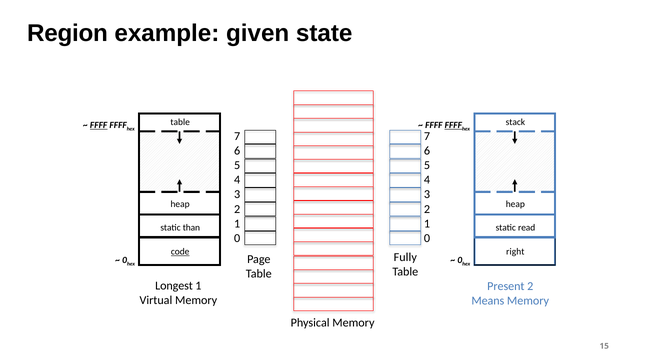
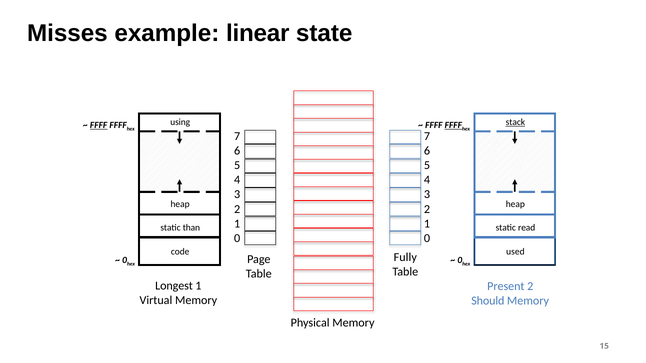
Region: Region -> Misses
given: given -> linear
table at (180, 122): table -> using
stack underline: none -> present
code underline: present -> none
right: right -> used
Means: Means -> Should
